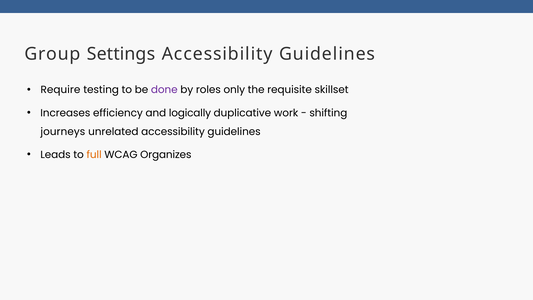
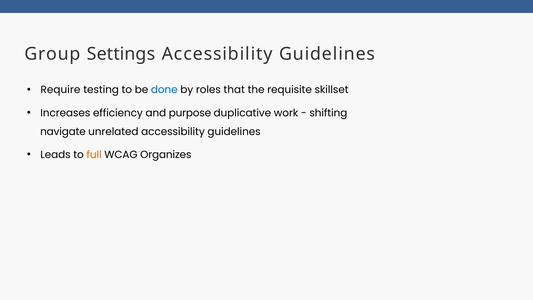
done colour: purple -> blue
only: only -> that
logically: logically -> purpose
journeys: journeys -> navigate
